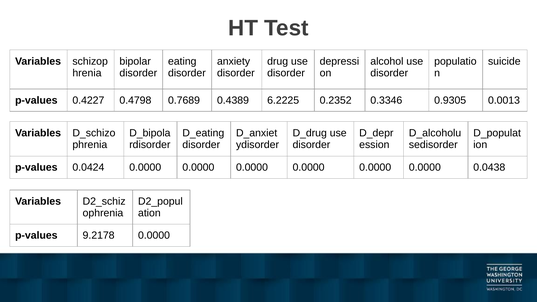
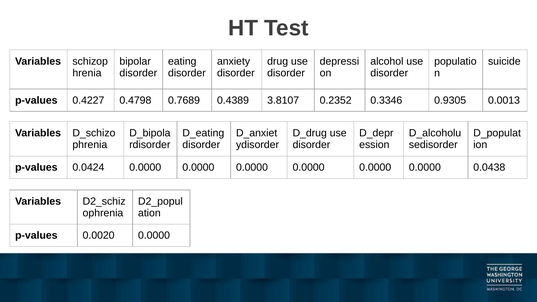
6.2225: 6.2225 -> 3.8107
9.2178: 9.2178 -> 0.0020
